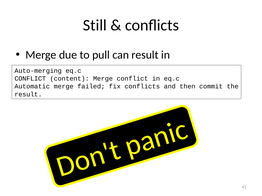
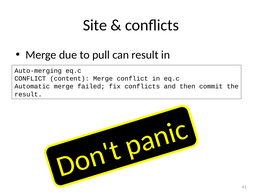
Still: Still -> Site
